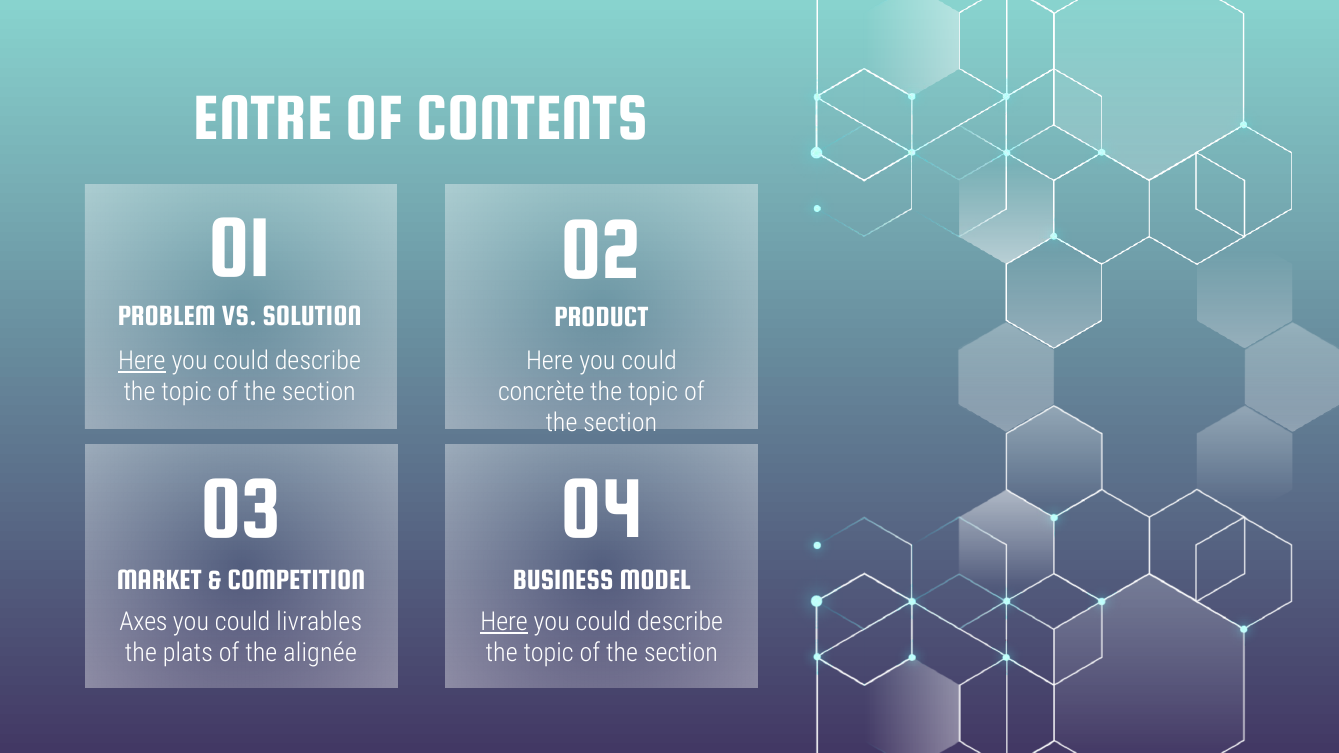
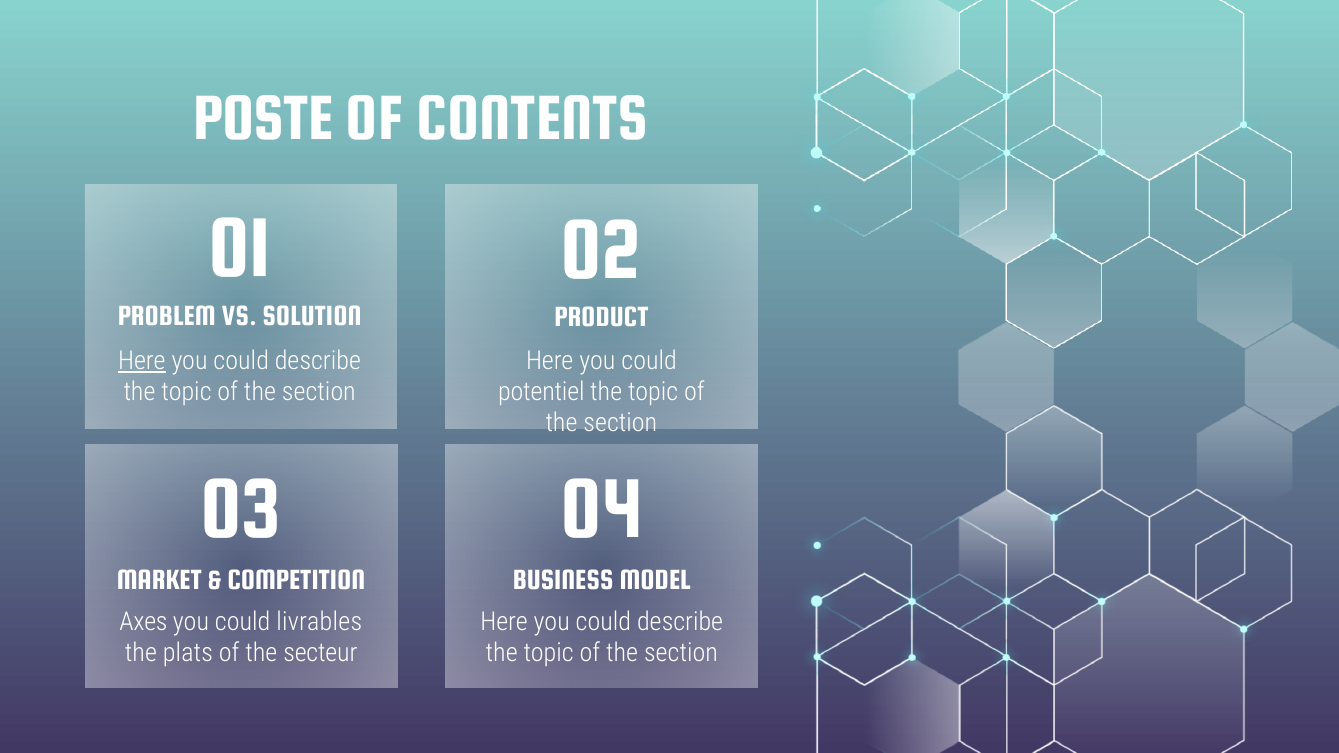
ENTRE: ENTRE -> POSTE
concrète: concrète -> potentiel
Here at (504, 622) underline: present -> none
alignée: alignée -> secteur
